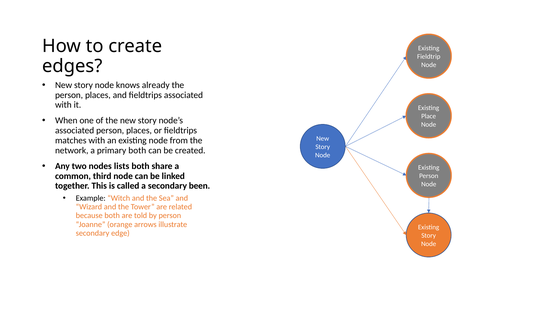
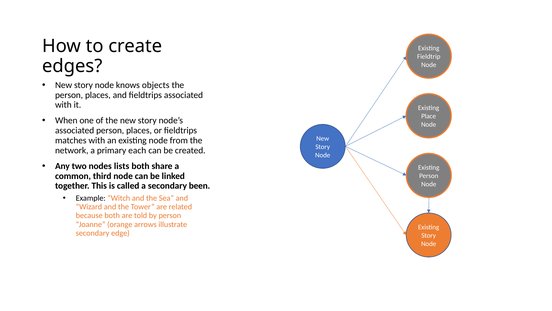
already: already -> objects
primary both: both -> each
